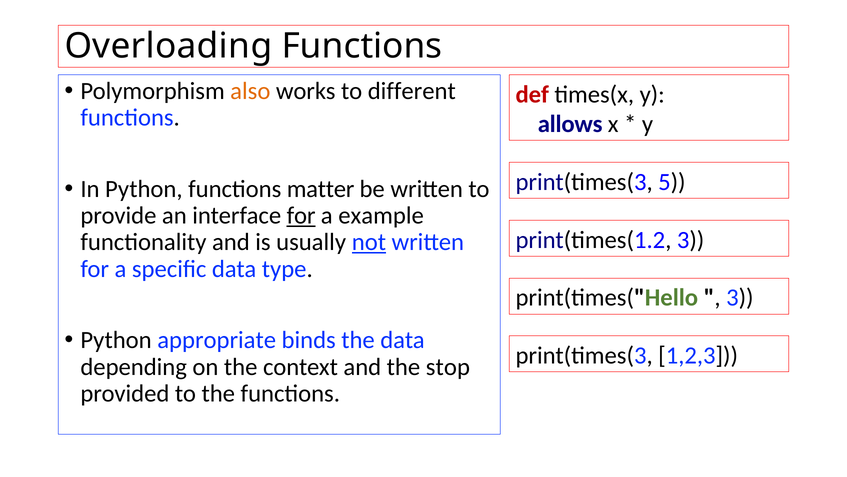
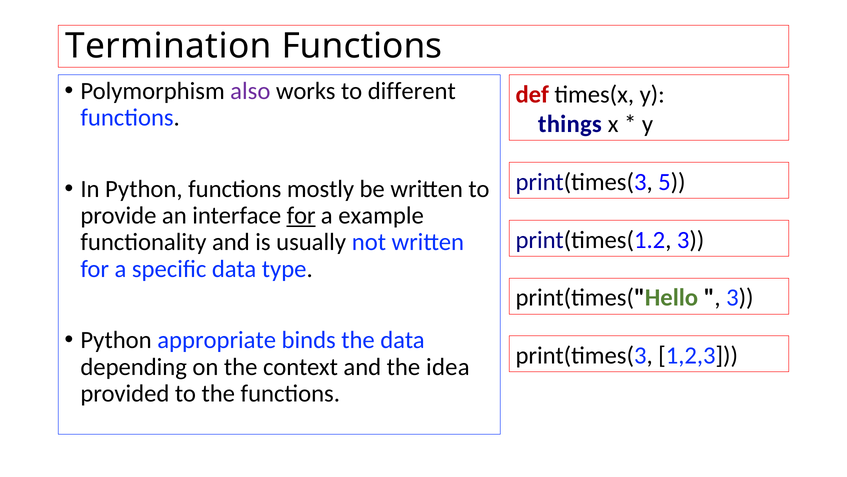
Overloading: Overloading -> Termination
also colour: orange -> purple
allows: allows -> things
matter: matter -> mostly
not underline: present -> none
stop: stop -> idea
